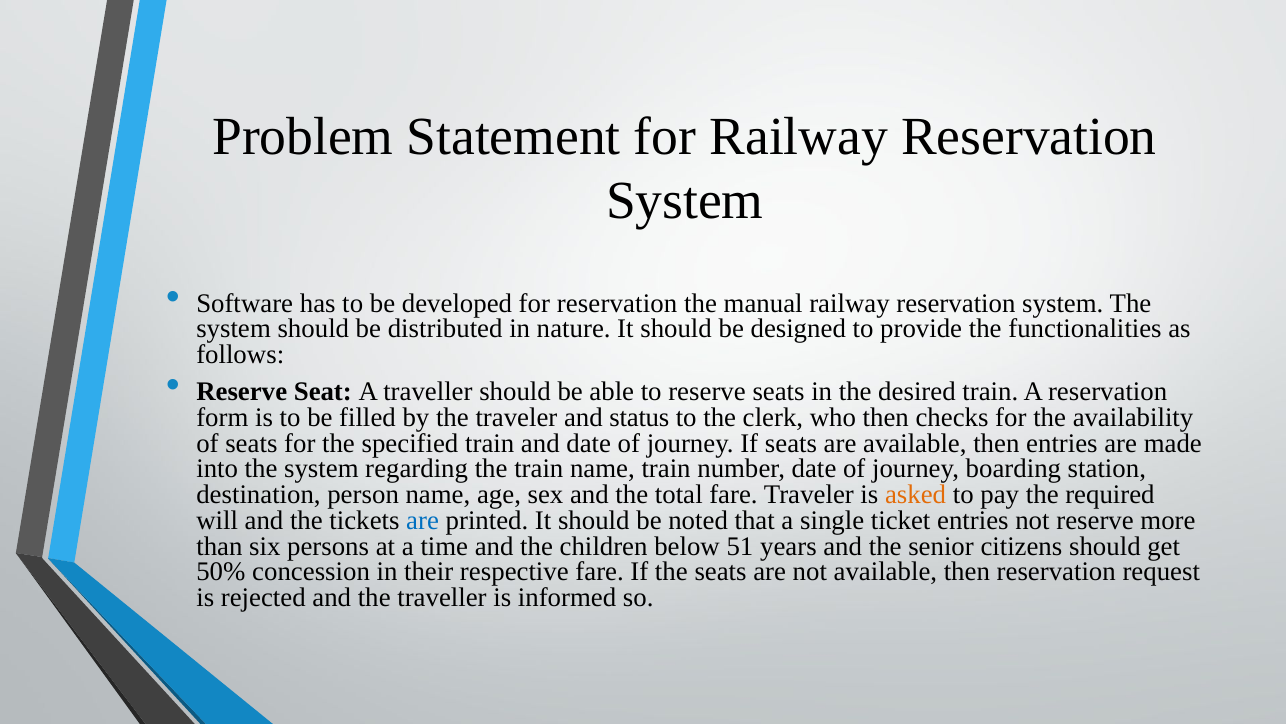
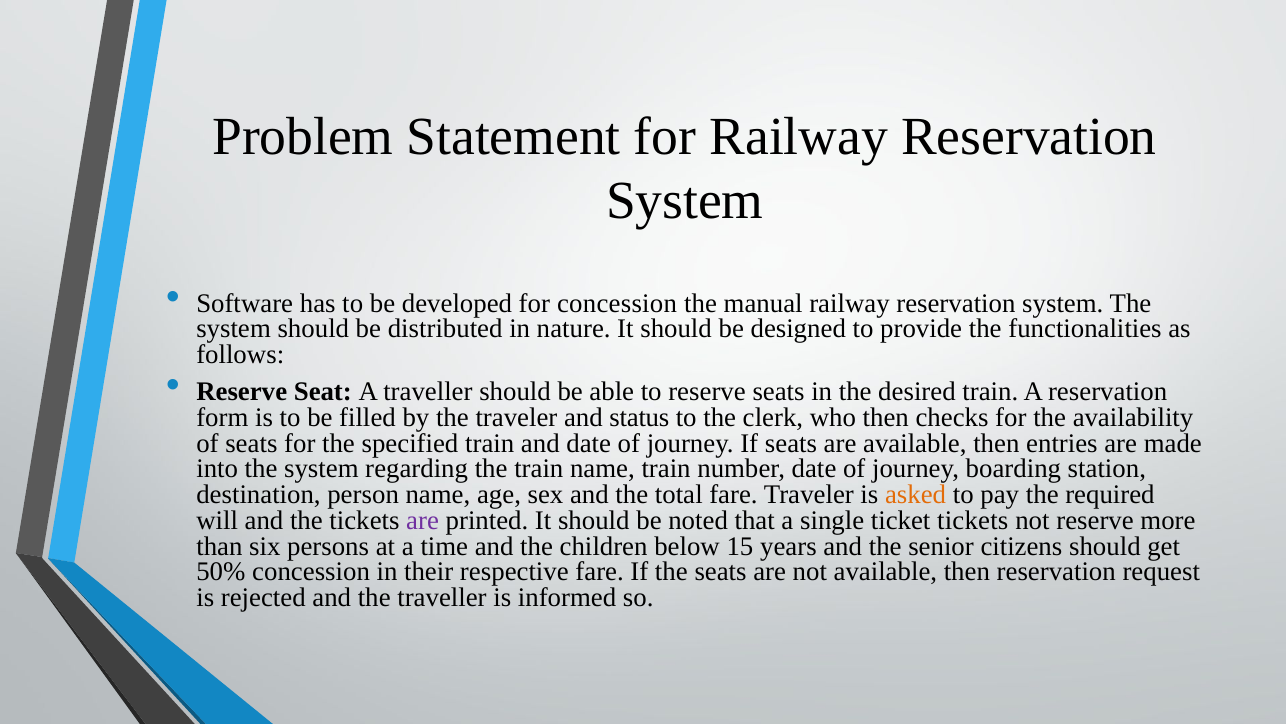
for reservation: reservation -> concession
are at (423, 520) colour: blue -> purple
ticket entries: entries -> tickets
51: 51 -> 15
